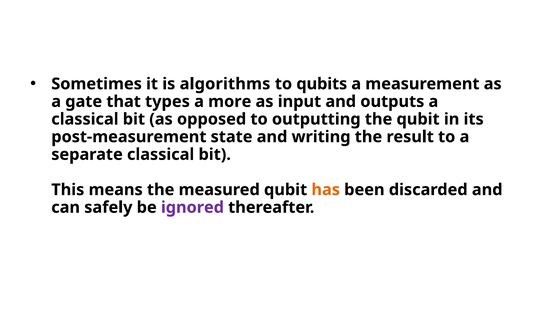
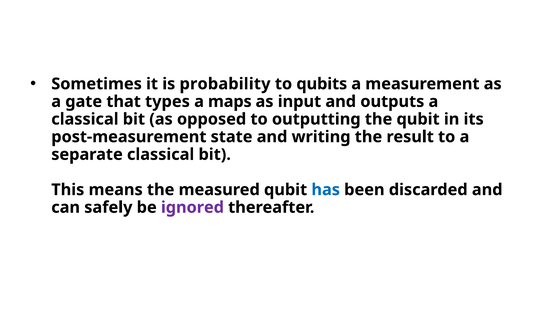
algorithms: algorithms -> probability
more: more -> maps
has colour: orange -> blue
